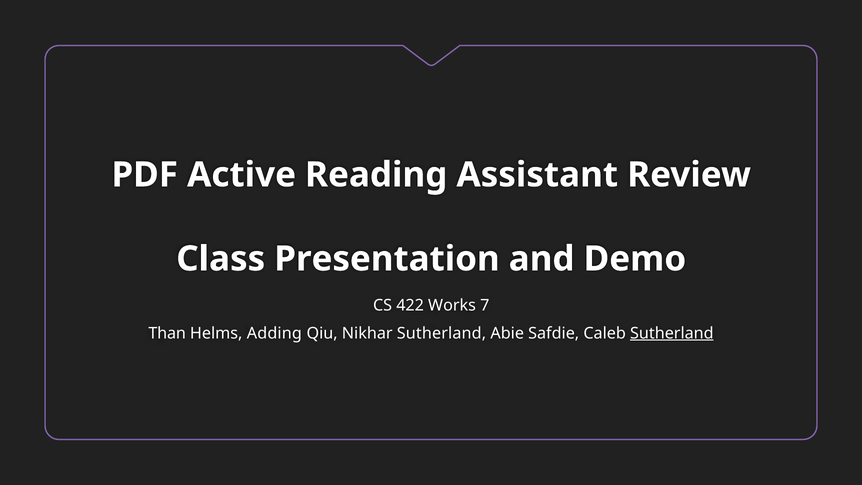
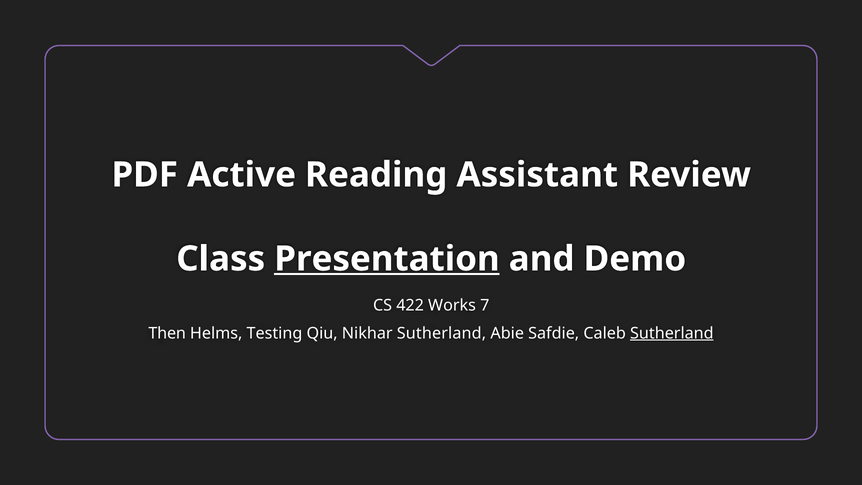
Presentation underline: none -> present
Than: Than -> Then
Adding: Adding -> Testing
